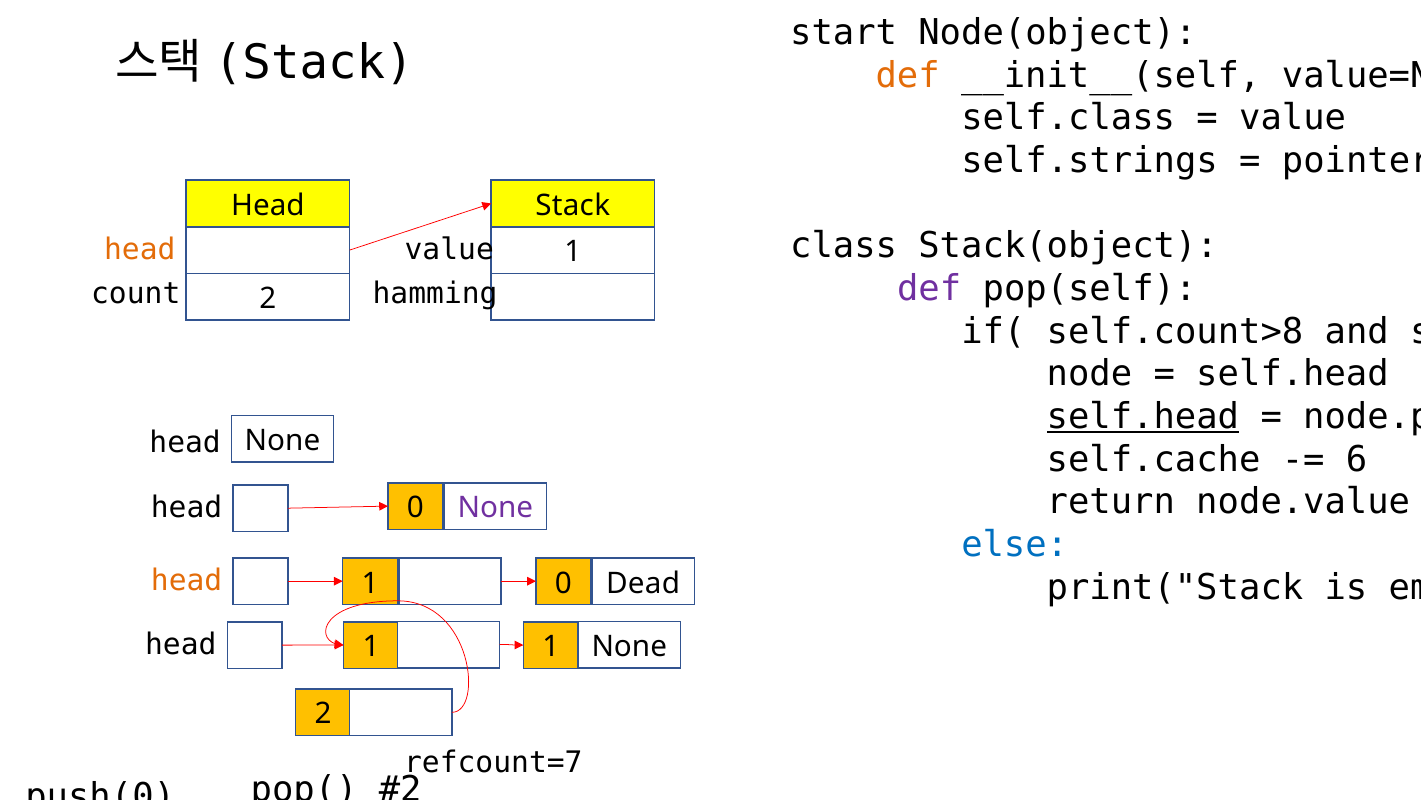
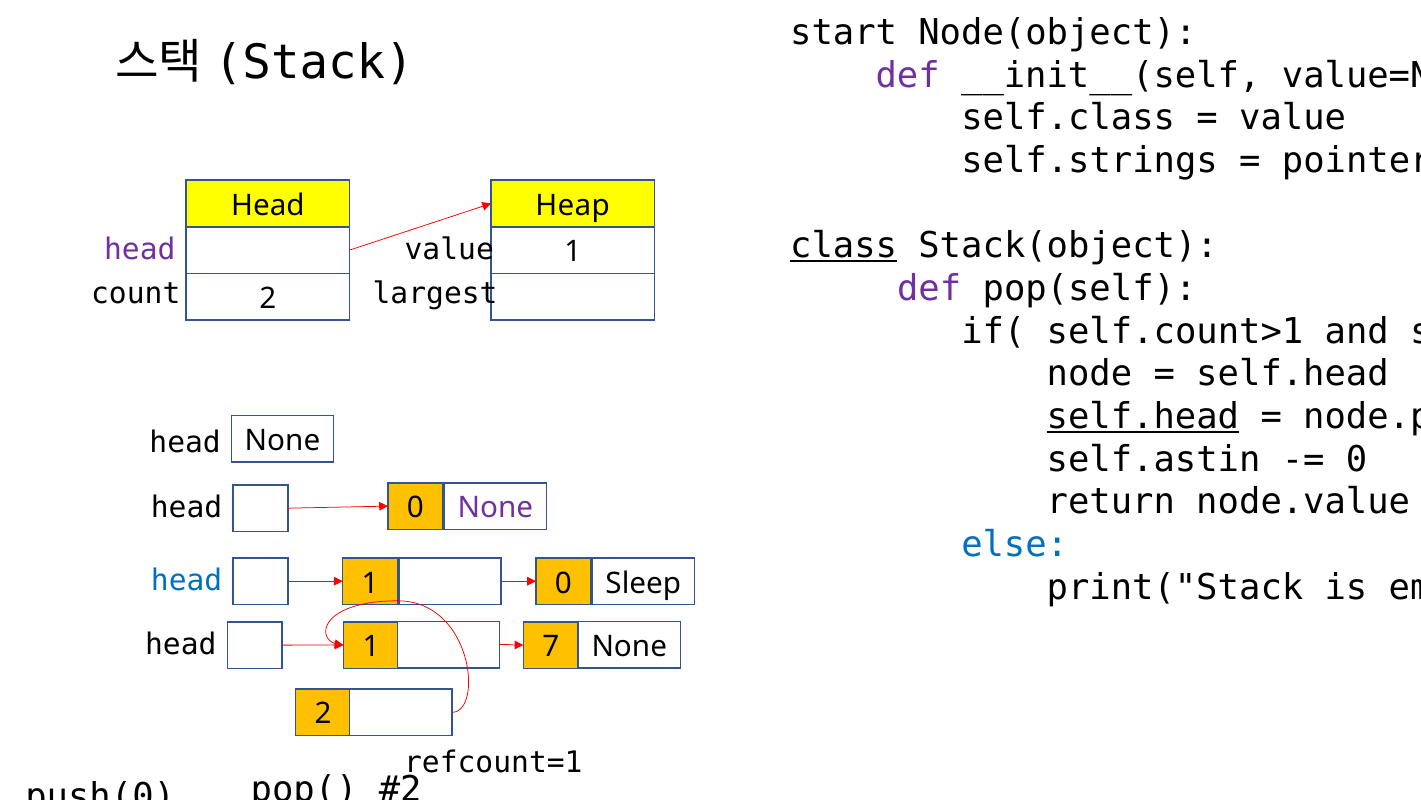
def at (908, 75) colour: orange -> purple
Stack: Stack -> Heap
class underline: none -> present
head at (140, 250) colour: orange -> purple
hamming: hamming -> largest
self.count>8: self.count>8 -> self.count>1
self.cache: self.cache -> self.astin
6 at (1357, 459): 6 -> 0
head at (187, 580) colour: orange -> blue
Dead: Dead -> Sleep
head 1: 1 -> 7
refcount=7: refcount=7 -> refcount=1
